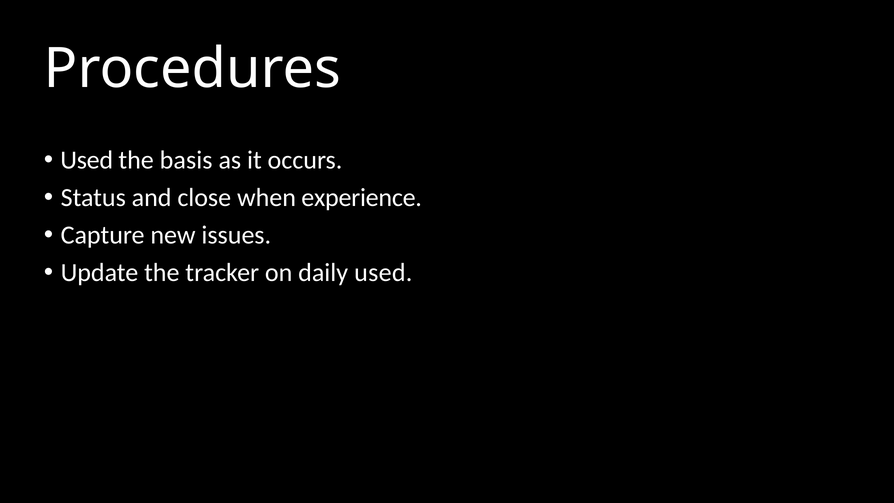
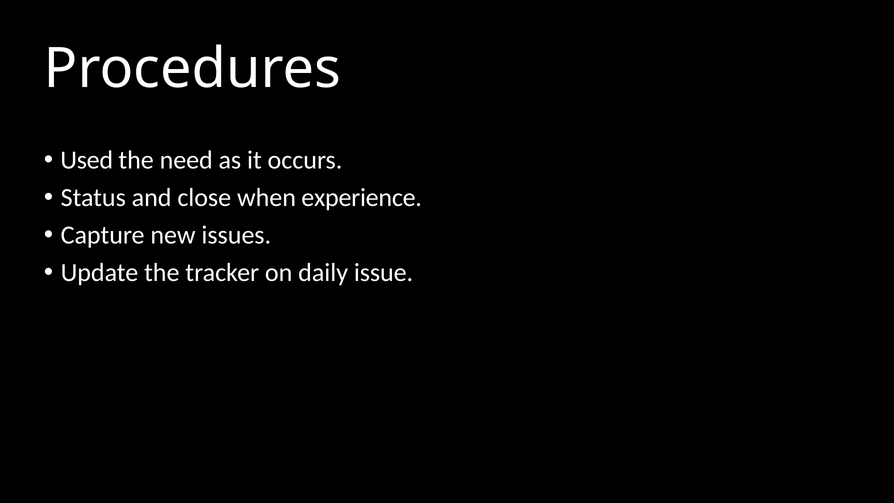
basis: basis -> need
daily used: used -> issue
